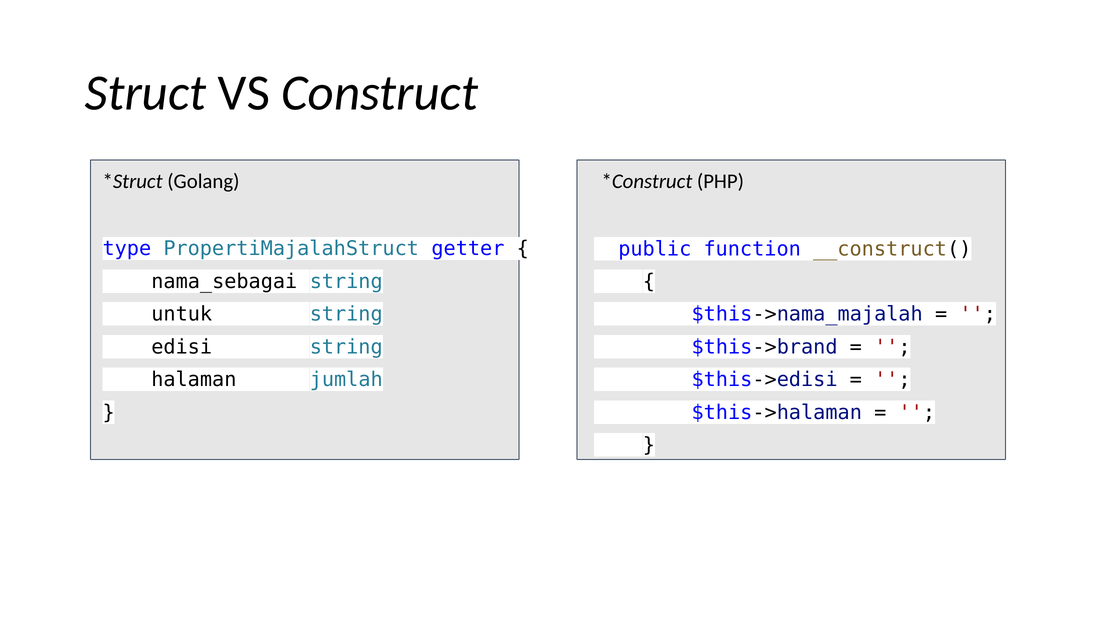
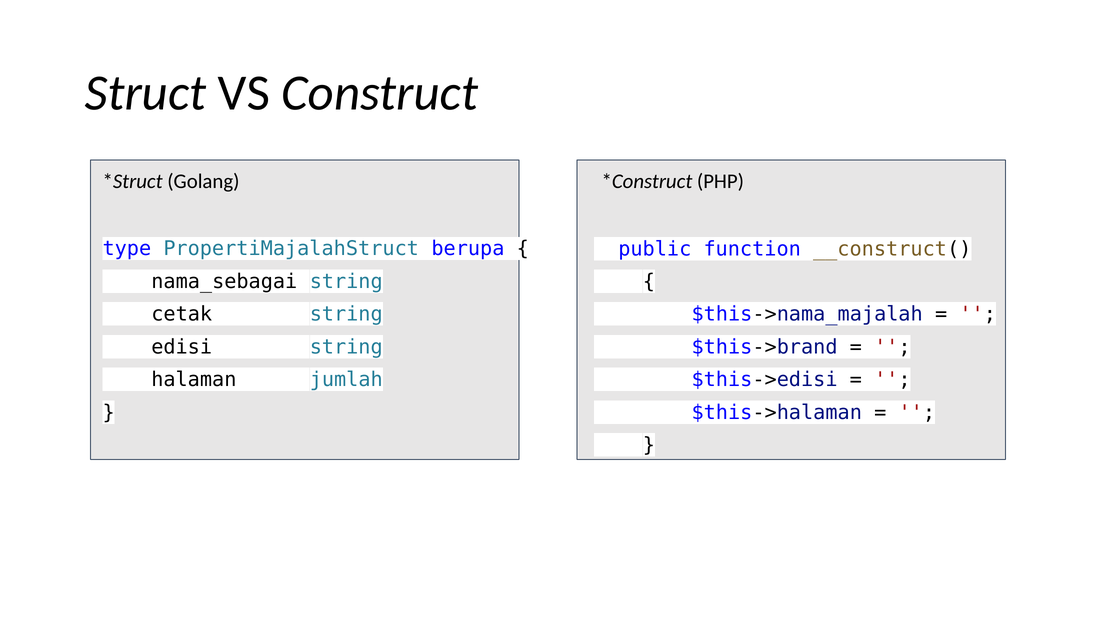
getter: getter -> berupa
untuk: untuk -> cetak
